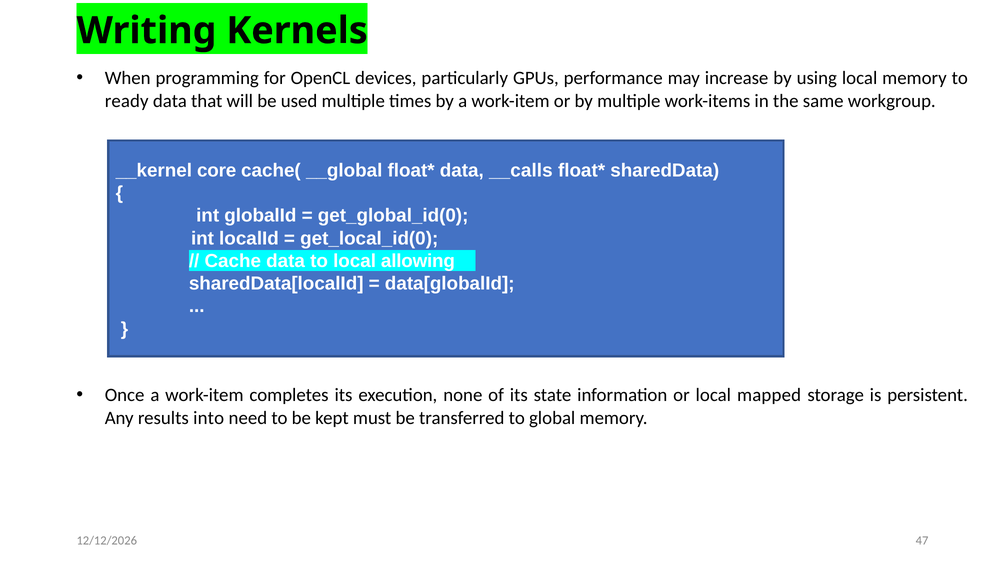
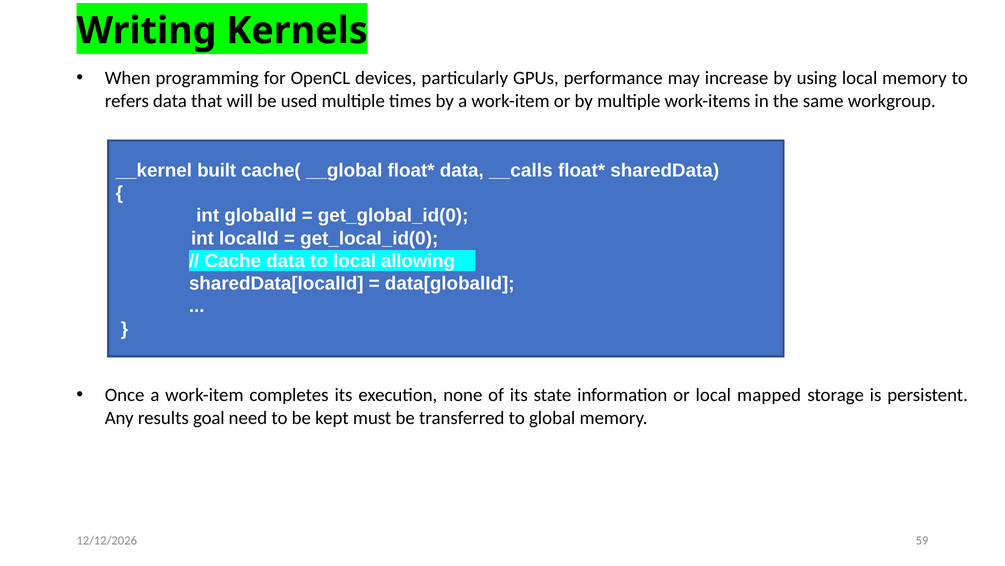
ready: ready -> refers
core: core -> built
into: into -> goal
47: 47 -> 59
